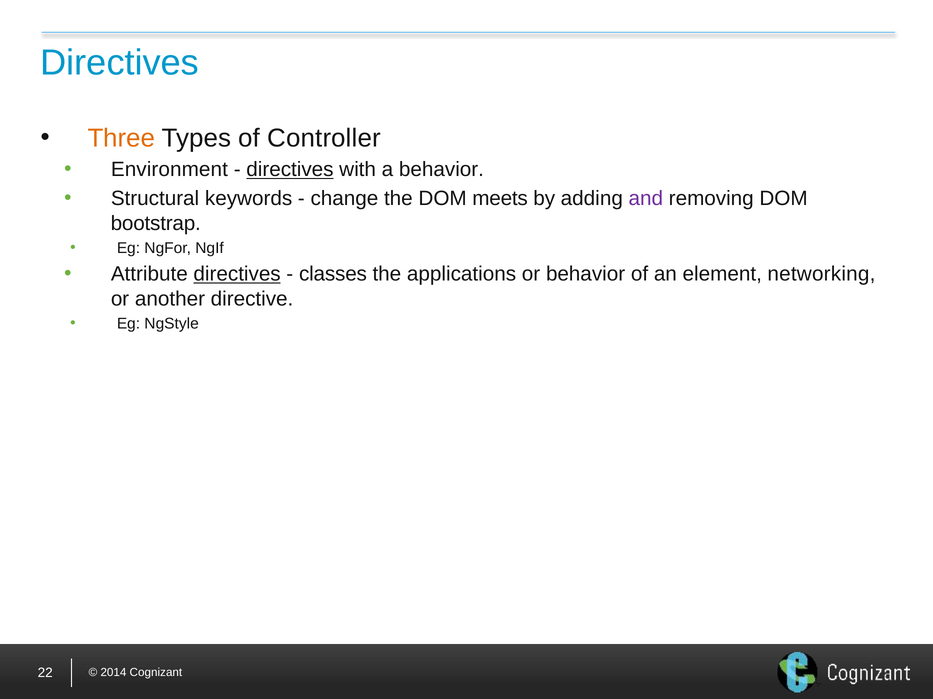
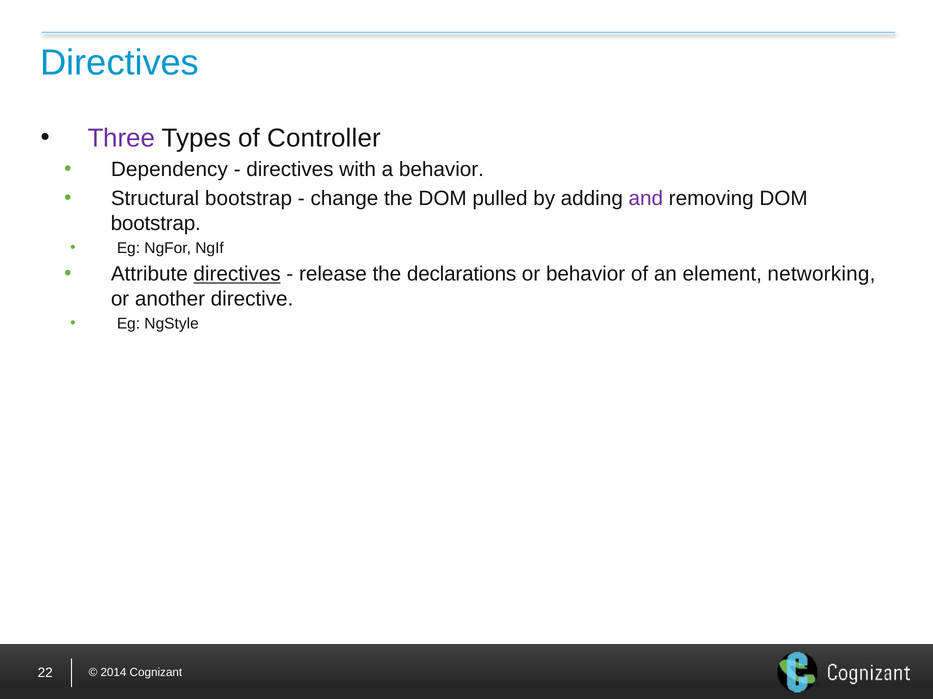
Three colour: orange -> purple
Environment: Environment -> Dependency
directives at (290, 170) underline: present -> none
Structural keywords: keywords -> bootstrap
meets: meets -> pulled
classes: classes -> release
applications: applications -> declarations
